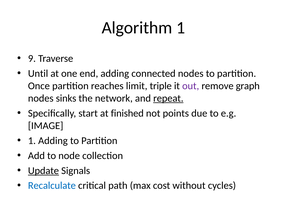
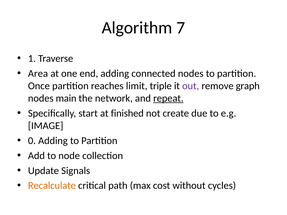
Algorithm 1: 1 -> 7
9: 9 -> 1
Until: Until -> Area
sinks: sinks -> main
points: points -> create
1 at (32, 141): 1 -> 0
Update underline: present -> none
Recalculate colour: blue -> orange
